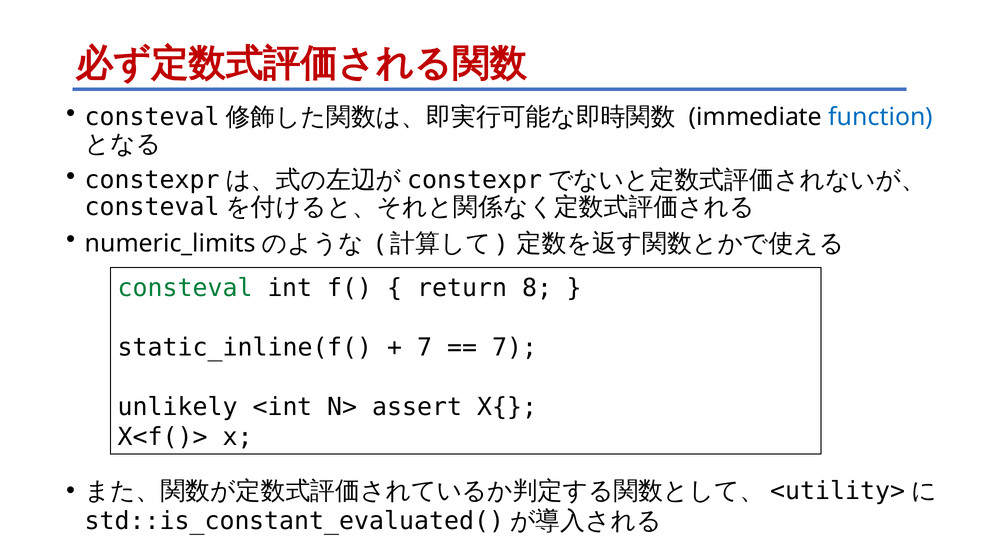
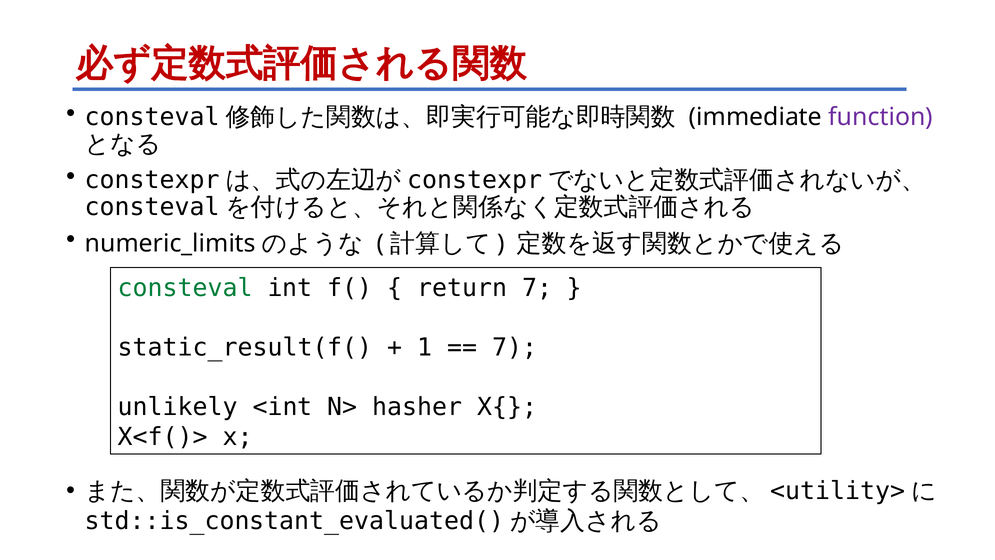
function colour: blue -> purple
return 8: 8 -> 7
static_inline(f(: static_inline(f( -> static_result(f(
7 at (425, 347): 7 -> 1
assert: assert -> hasher
